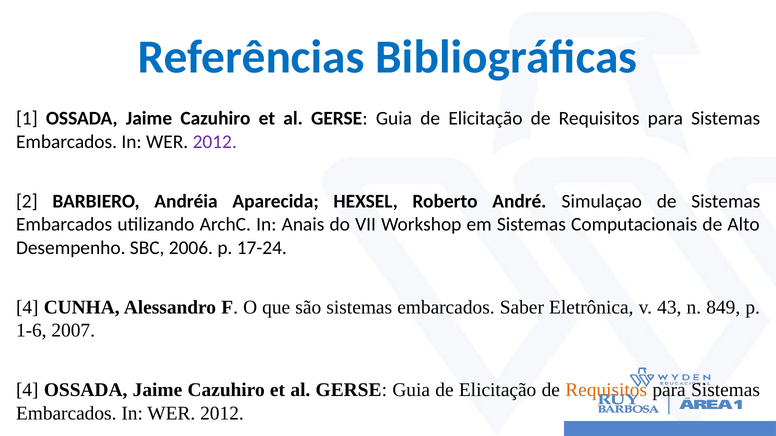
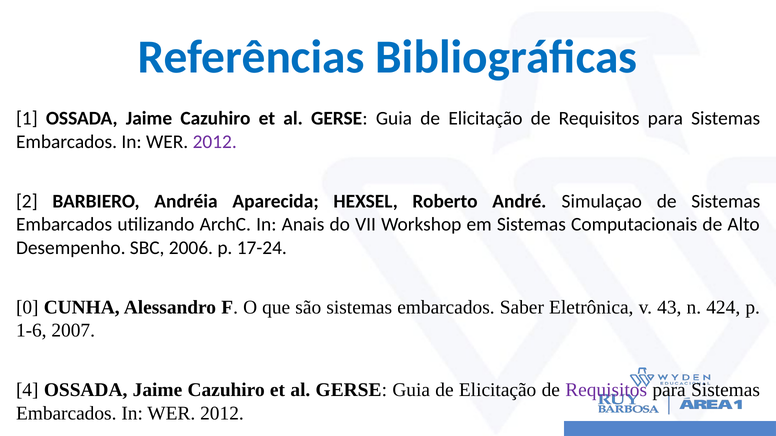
4 at (27, 308): 4 -> 0
849: 849 -> 424
Requisitos at (606, 390) colour: orange -> purple
